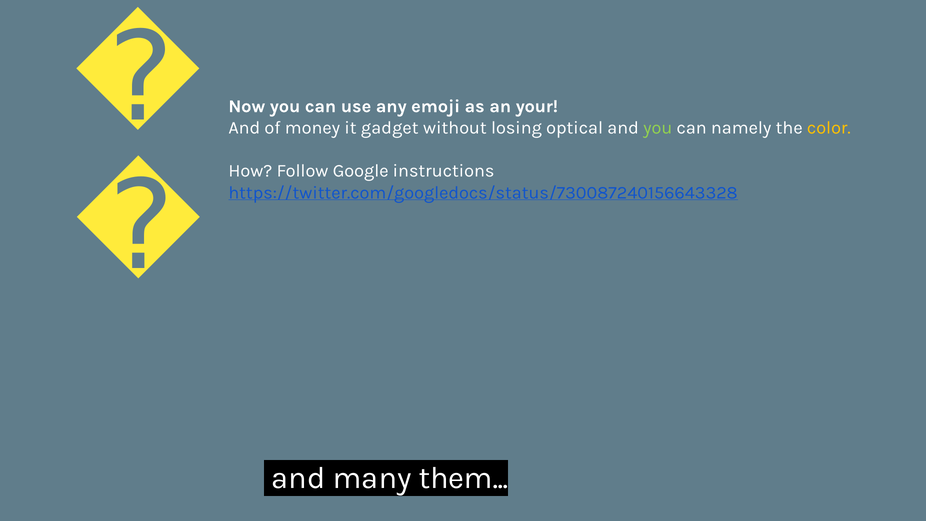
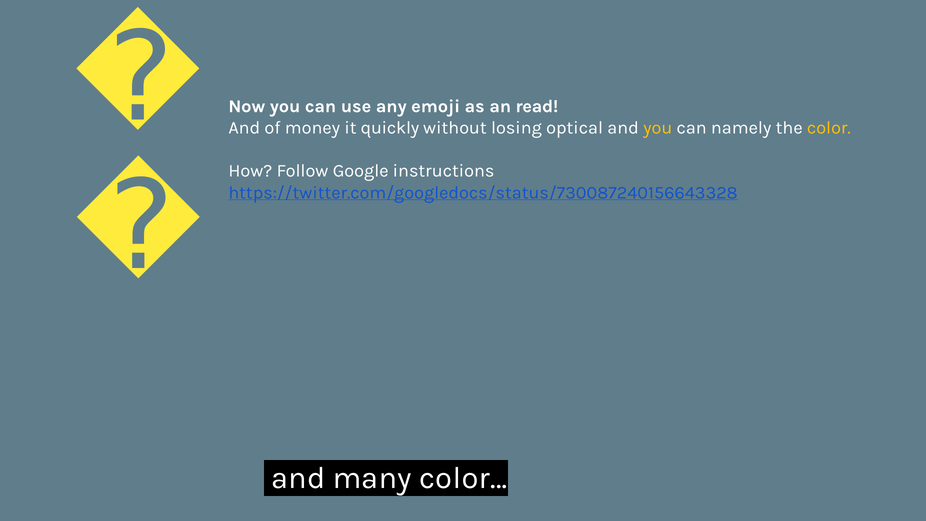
your: your -> read
gadget: gadget -> quickly
you at (658, 128) colour: light green -> yellow
many them: them -> color
